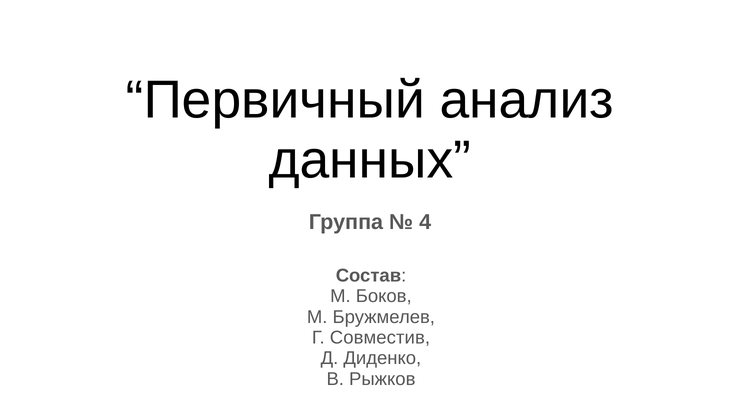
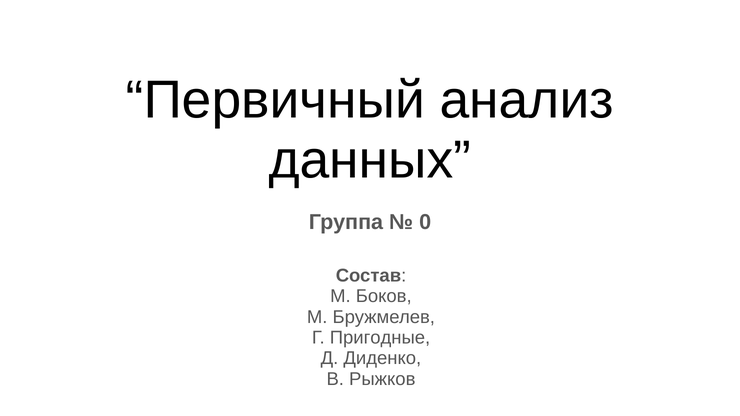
4: 4 -> 0
Совместив: Совместив -> Пригодные
